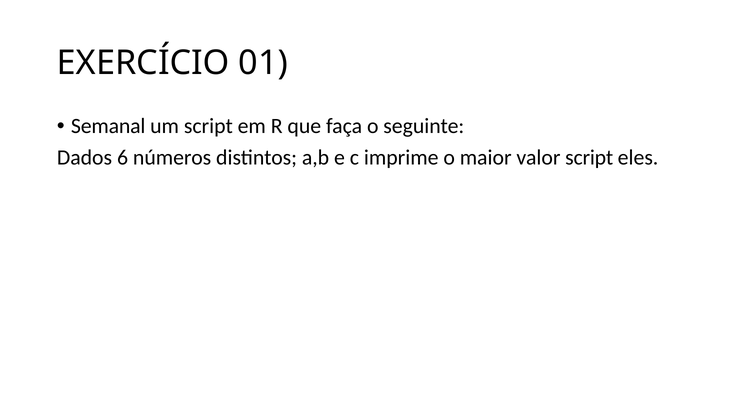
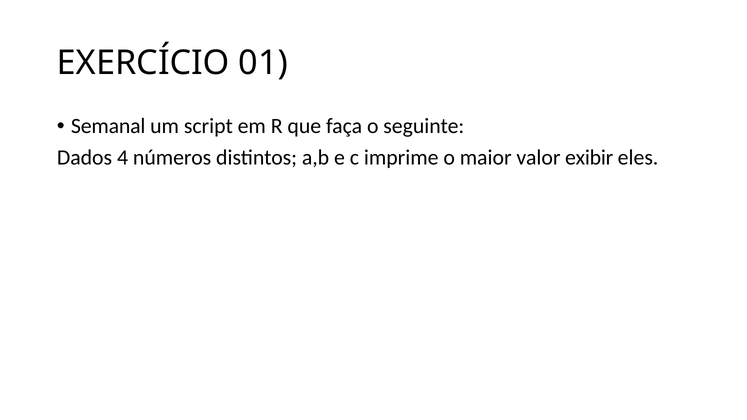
6: 6 -> 4
valor script: script -> exibir
